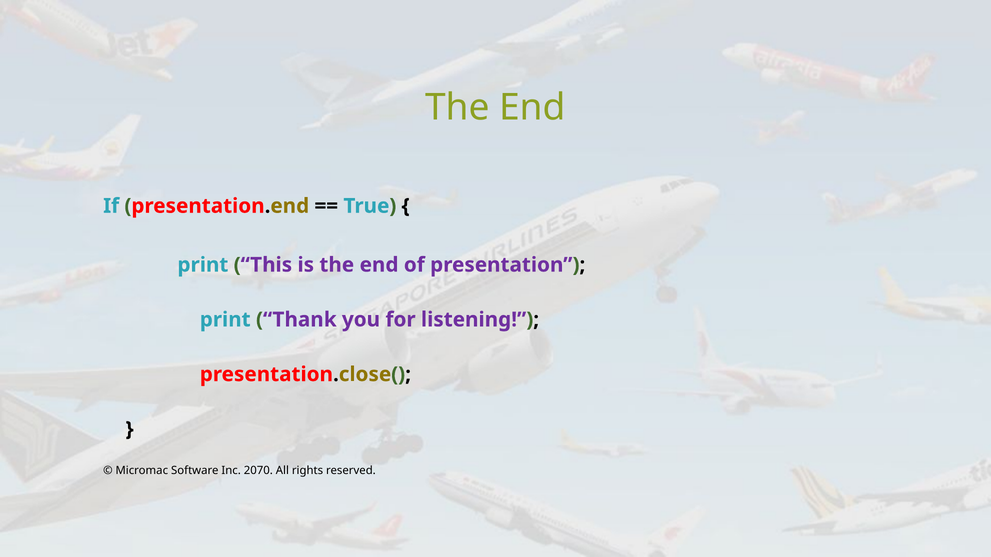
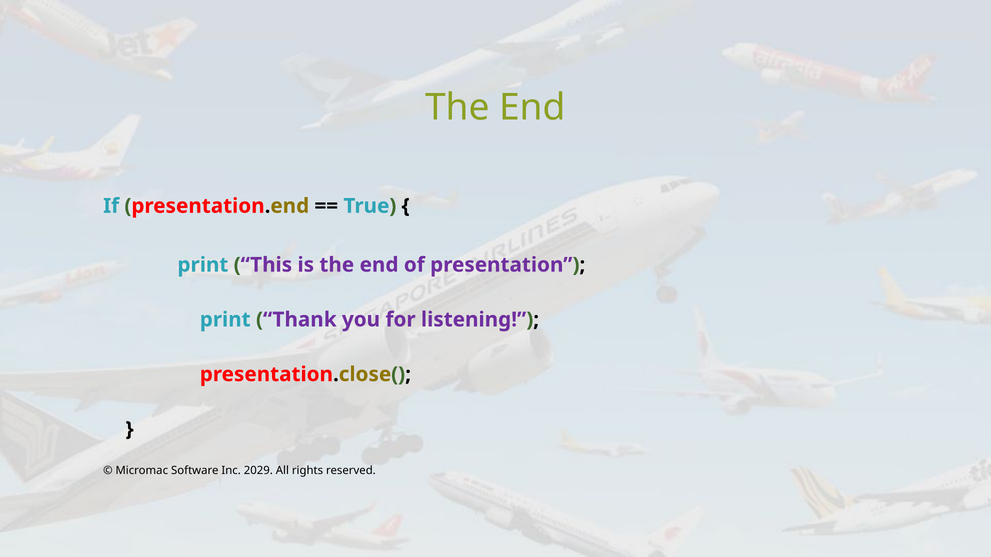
2070: 2070 -> 2029
